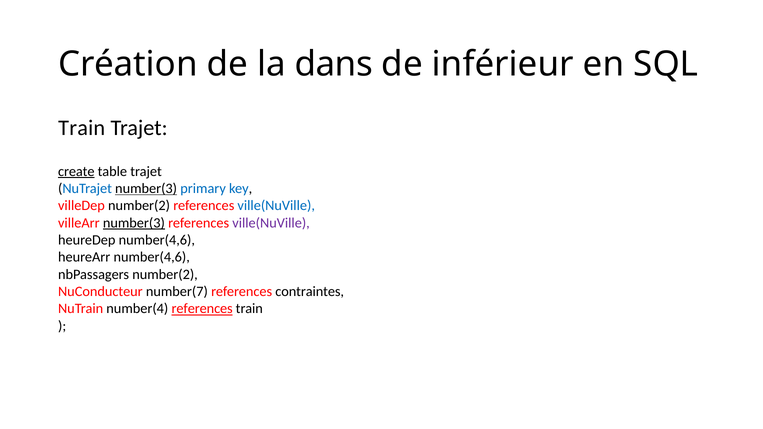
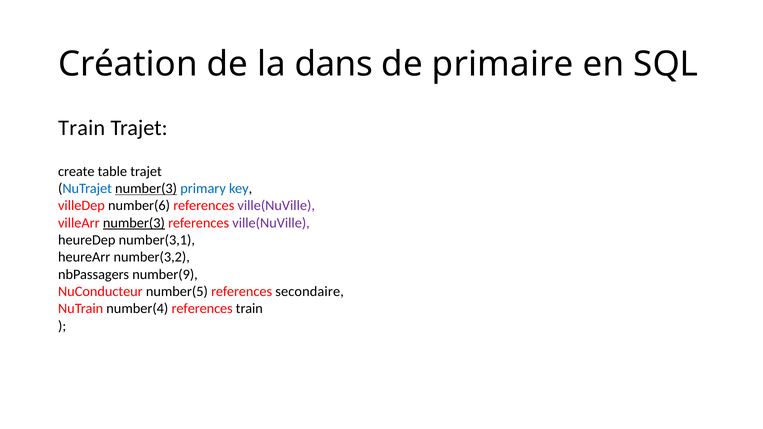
inférieur: inférieur -> primaire
create underline: present -> none
villeDep number(2: number(2 -> number(6
ville(NuVille at (276, 206) colour: blue -> purple
heureDep number(4,6: number(4,6 -> number(3,1
heureArr number(4,6: number(4,6 -> number(3,2
nbPassagers number(2: number(2 -> number(9
number(7: number(7 -> number(5
contraintes: contraintes -> secondaire
references at (202, 309) underline: present -> none
